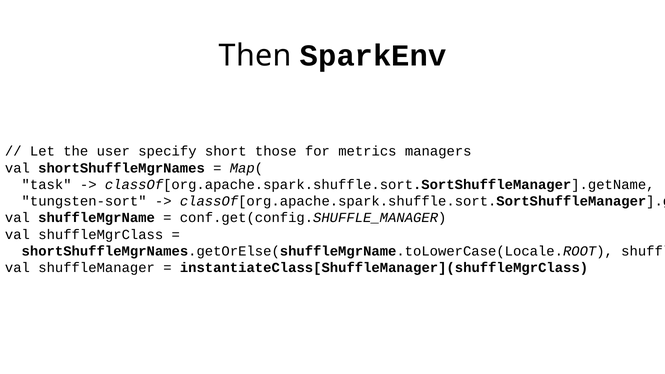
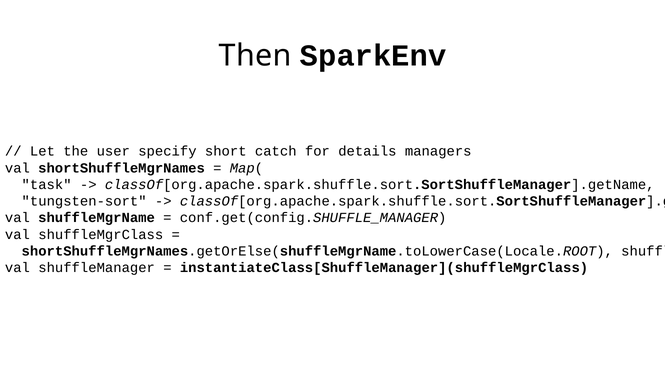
those: those -> catch
metrics: metrics -> details
